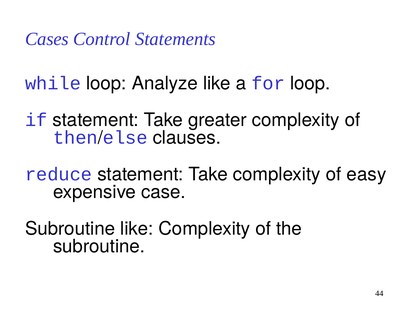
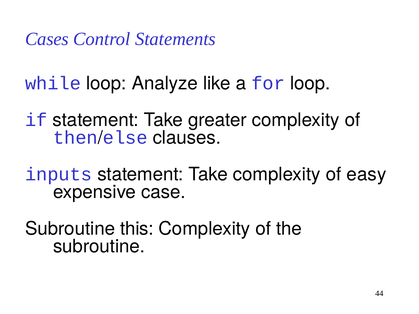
reduce: reduce -> inputs
Subroutine like: like -> this
